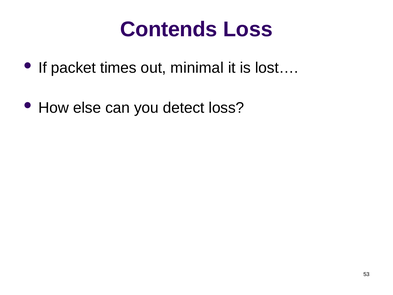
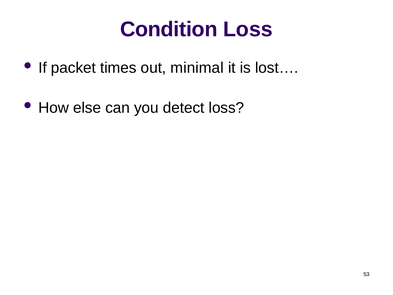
Contends: Contends -> Condition
